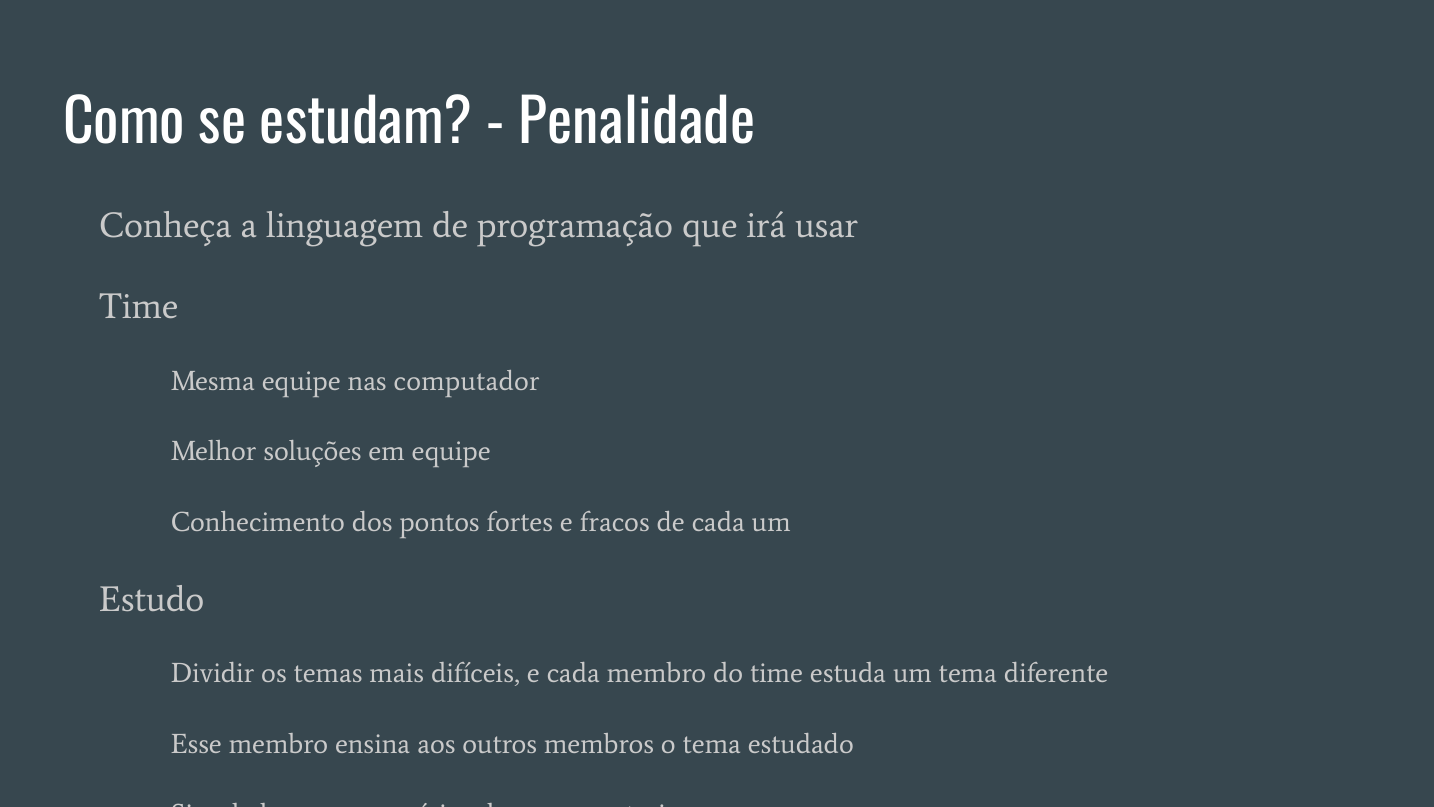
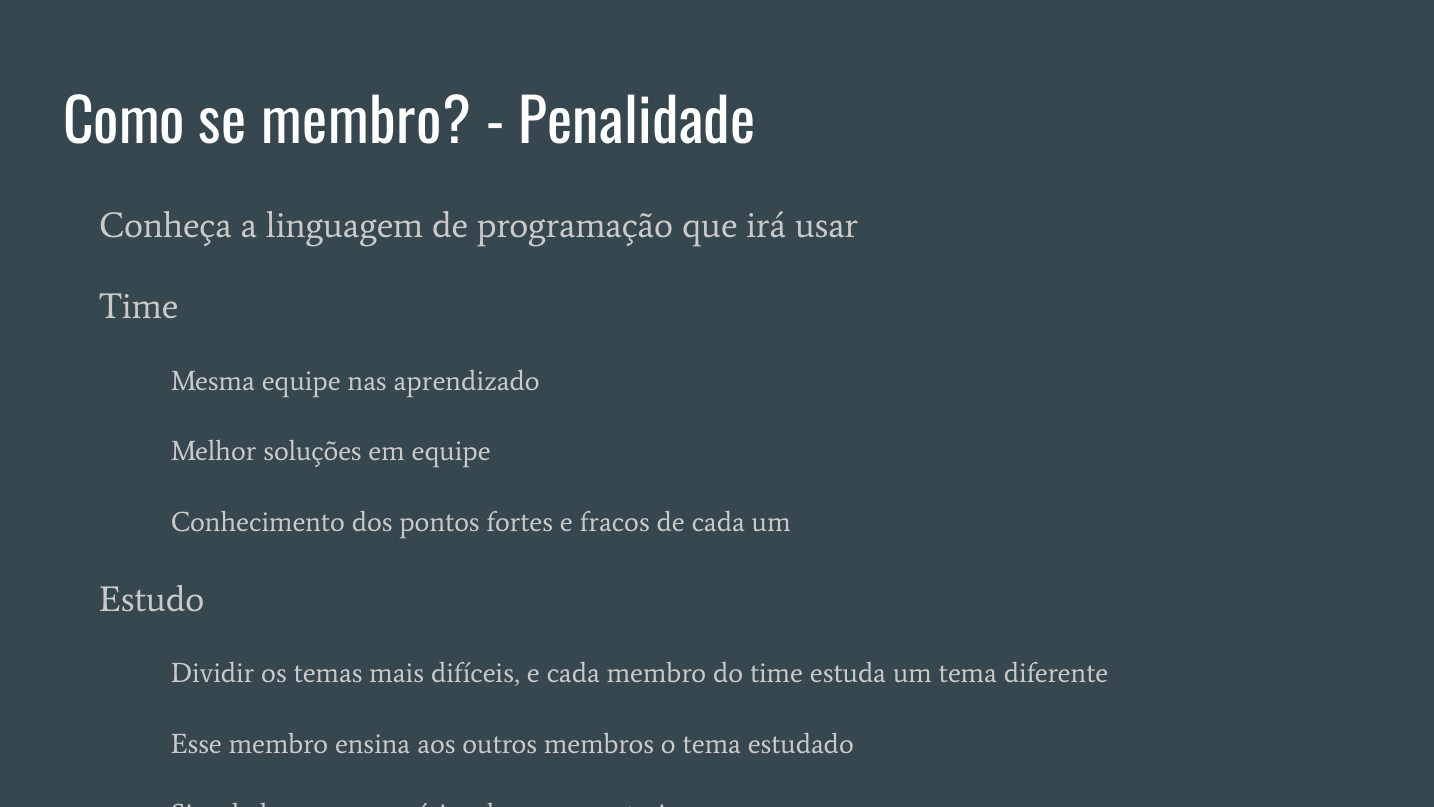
se estudam: estudam -> membro
computador: computador -> aprendizado
